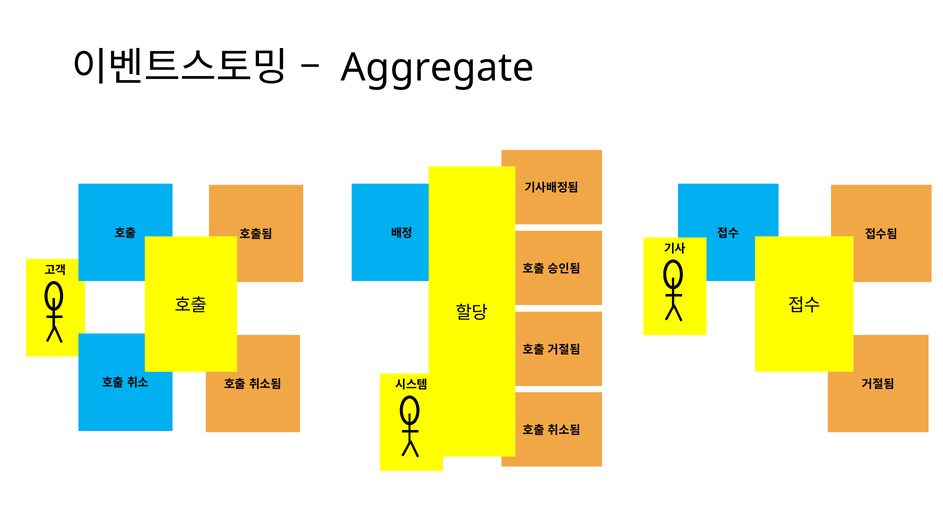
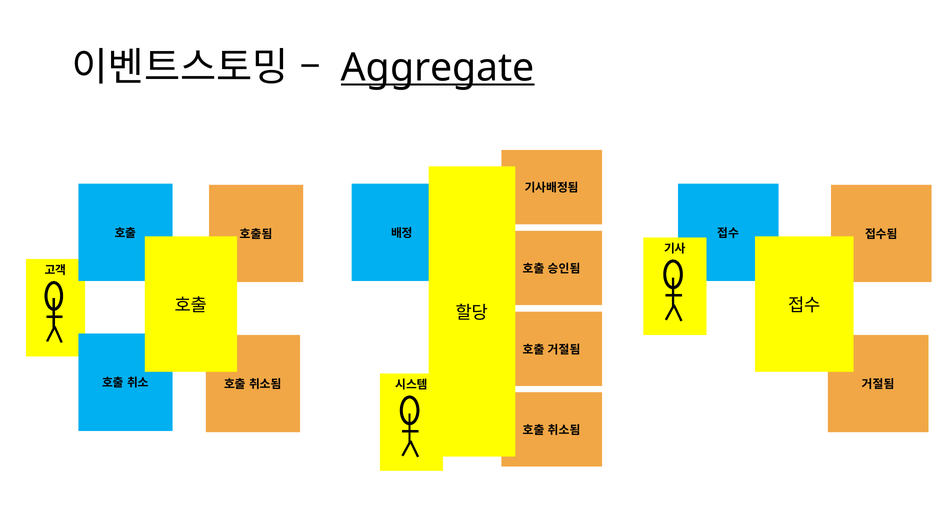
Aggregate underline: none -> present
